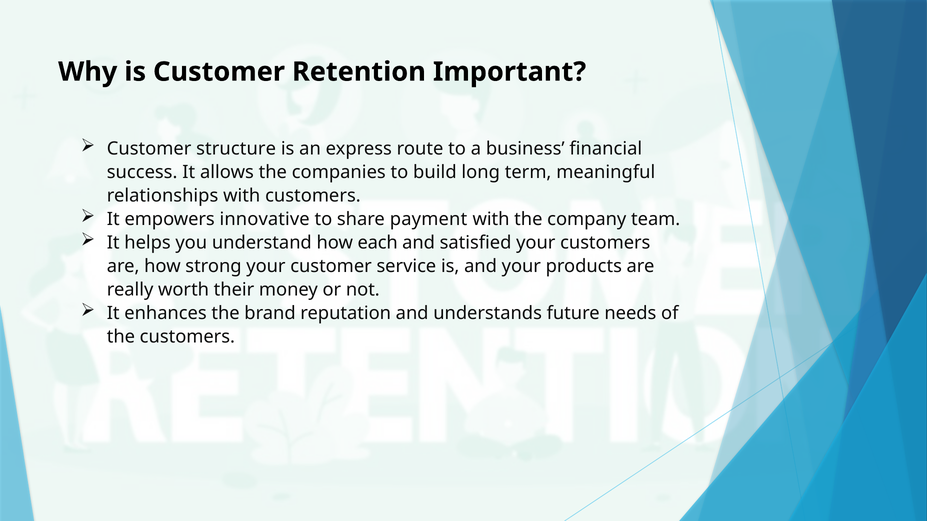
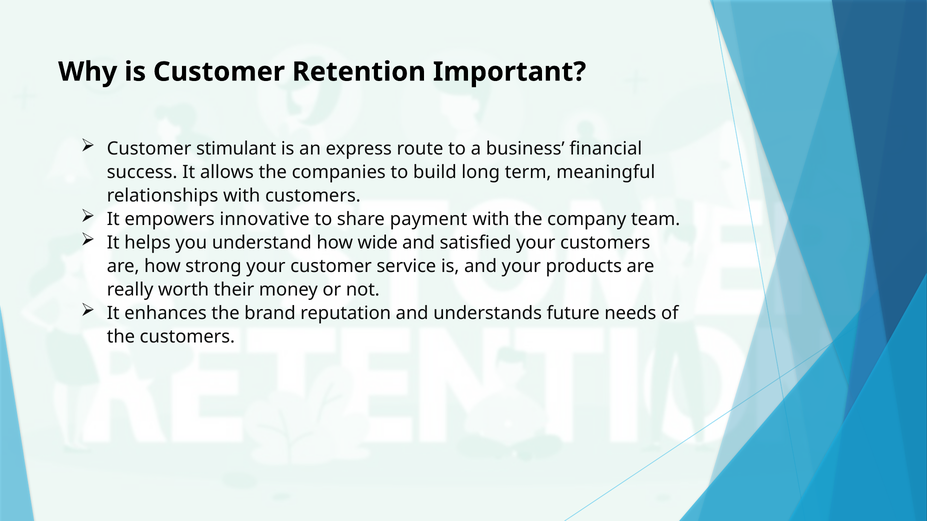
structure: structure -> stimulant
each: each -> wide
